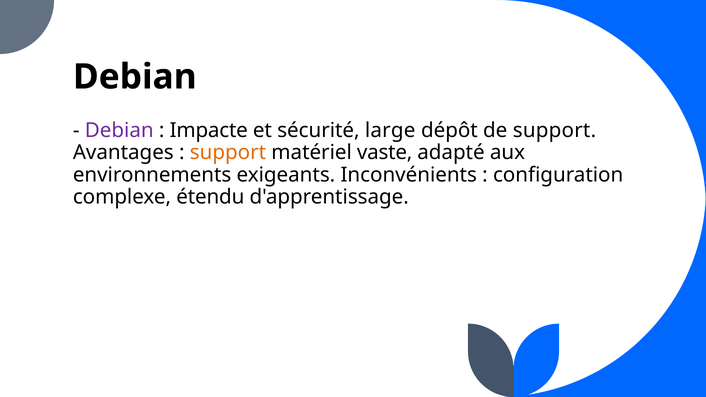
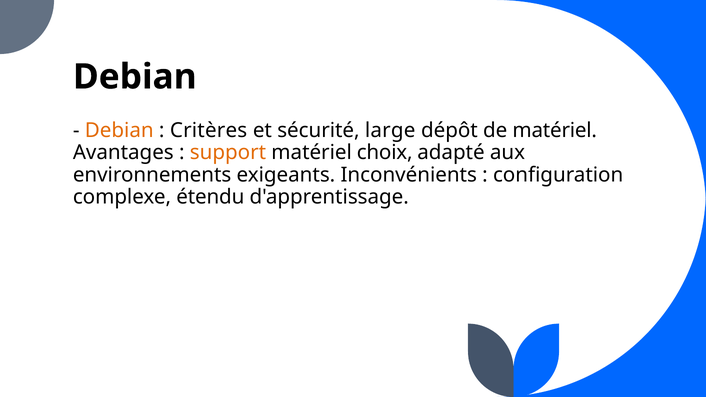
Debian at (119, 130) colour: purple -> orange
Impacte: Impacte -> Critères
de support: support -> matériel
vaste: vaste -> choix
